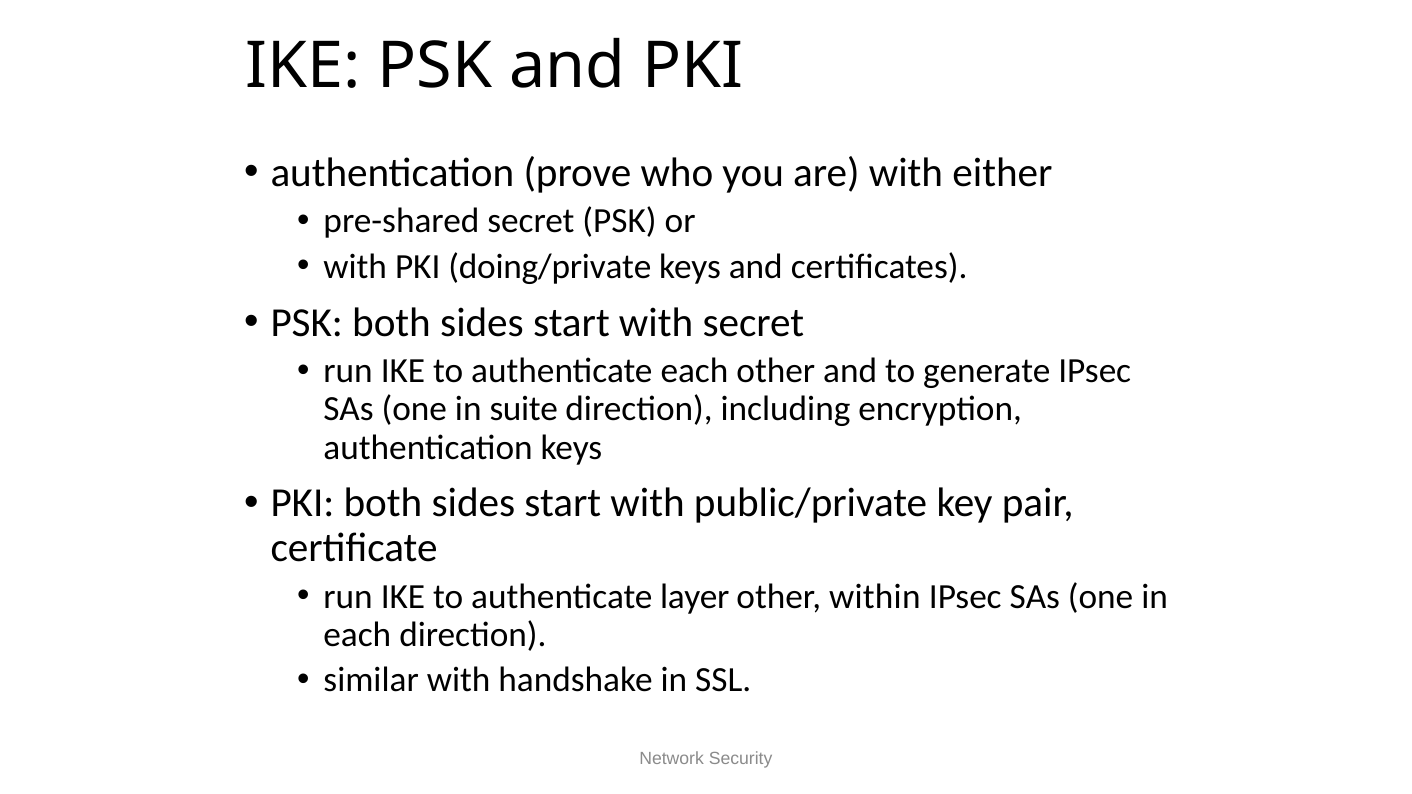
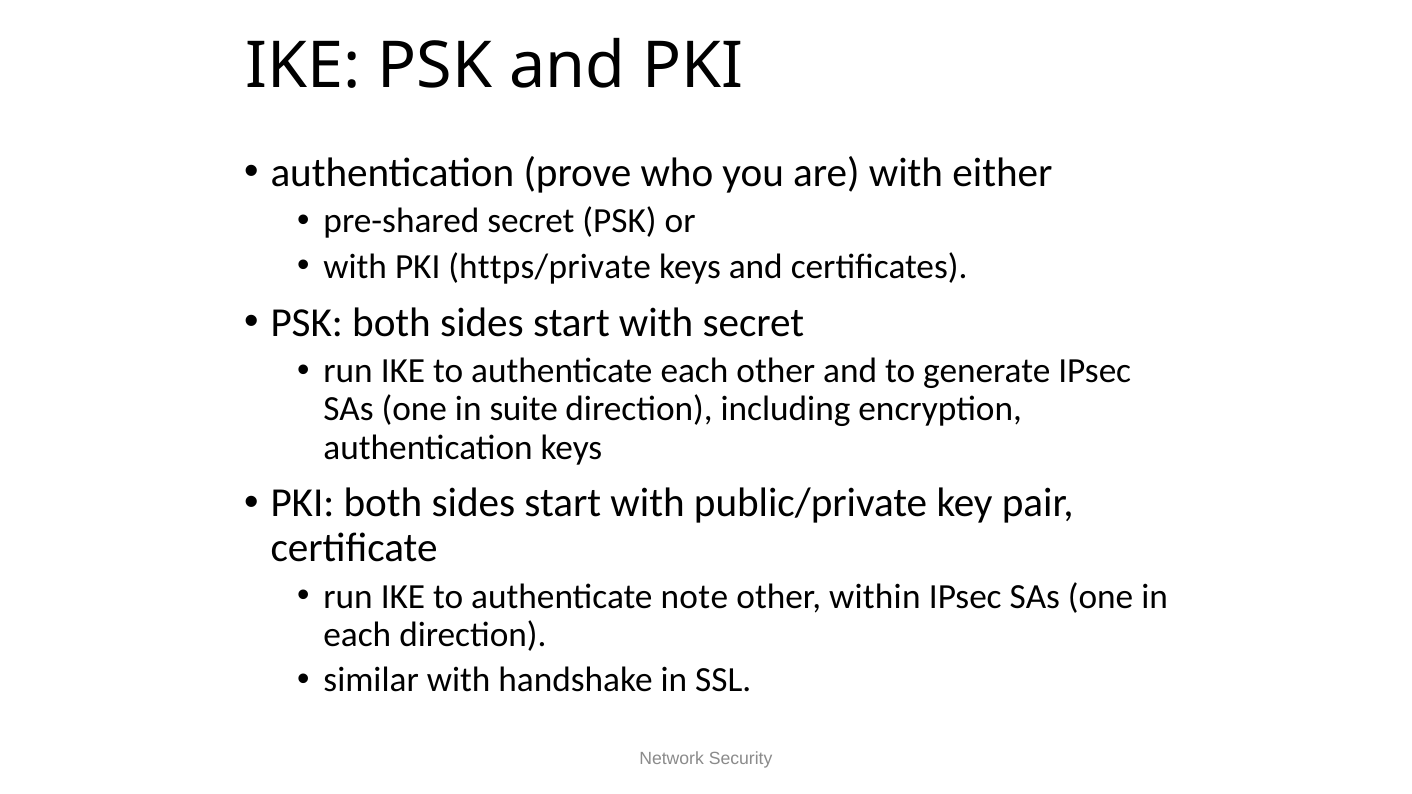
doing/private: doing/private -> https/private
layer: layer -> note
